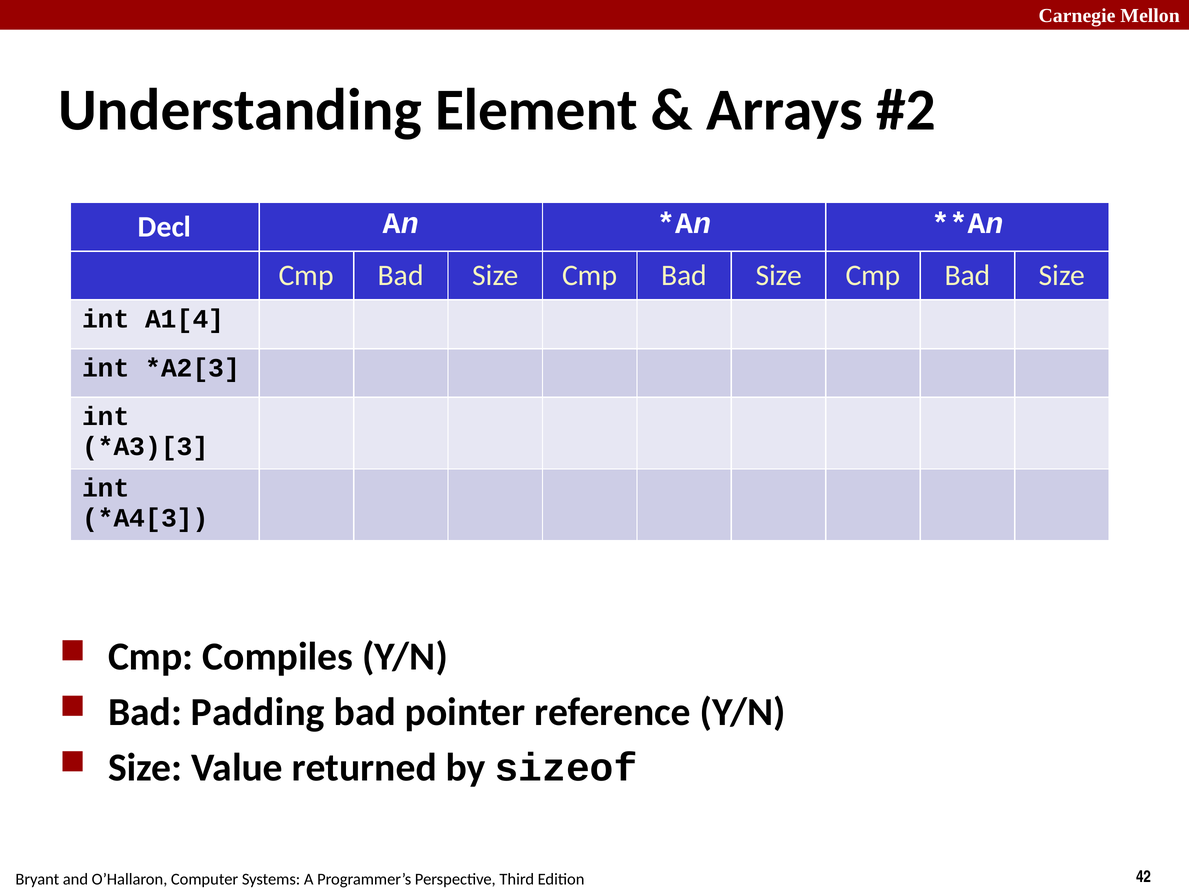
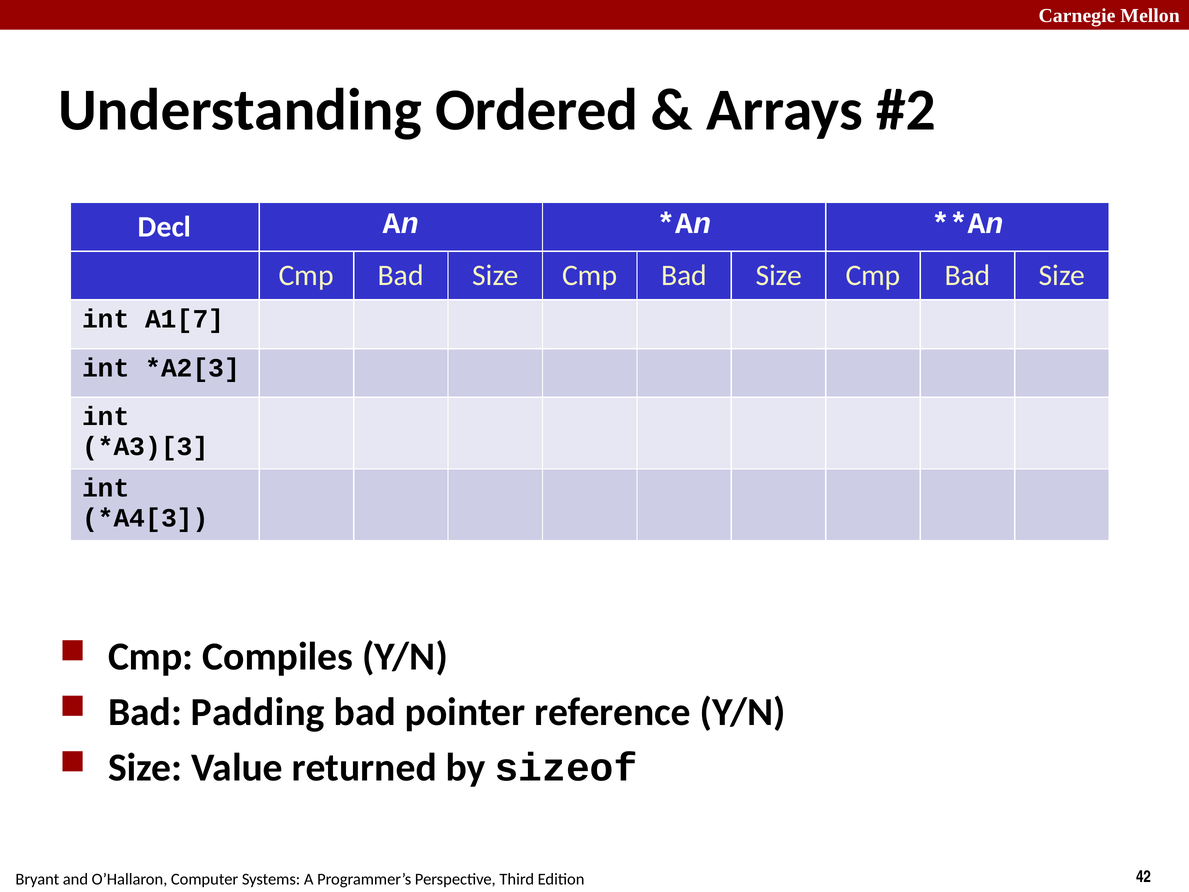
Element: Element -> Ordered
A1[4: A1[4 -> A1[7
